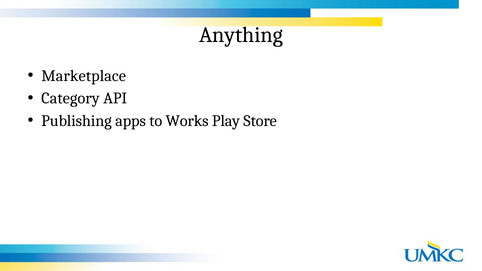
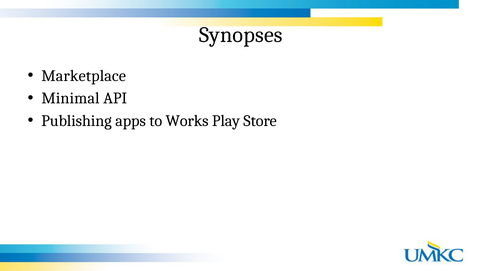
Anything: Anything -> Synopses
Category: Category -> Minimal
